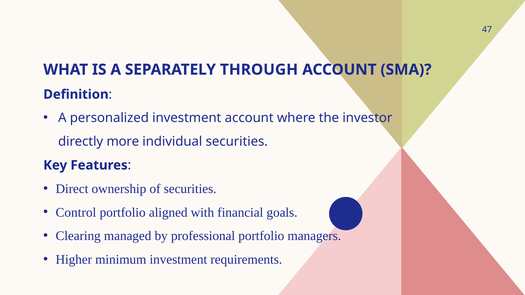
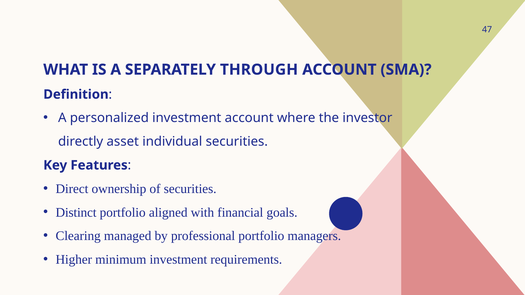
more: more -> asset
Control: Control -> Distinct
